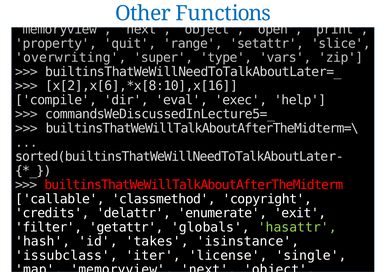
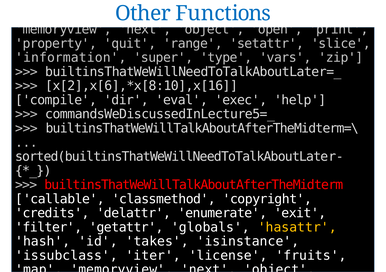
overwriting: overwriting -> information
hasattr colour: light green -> yellow
single: single -> fruits
